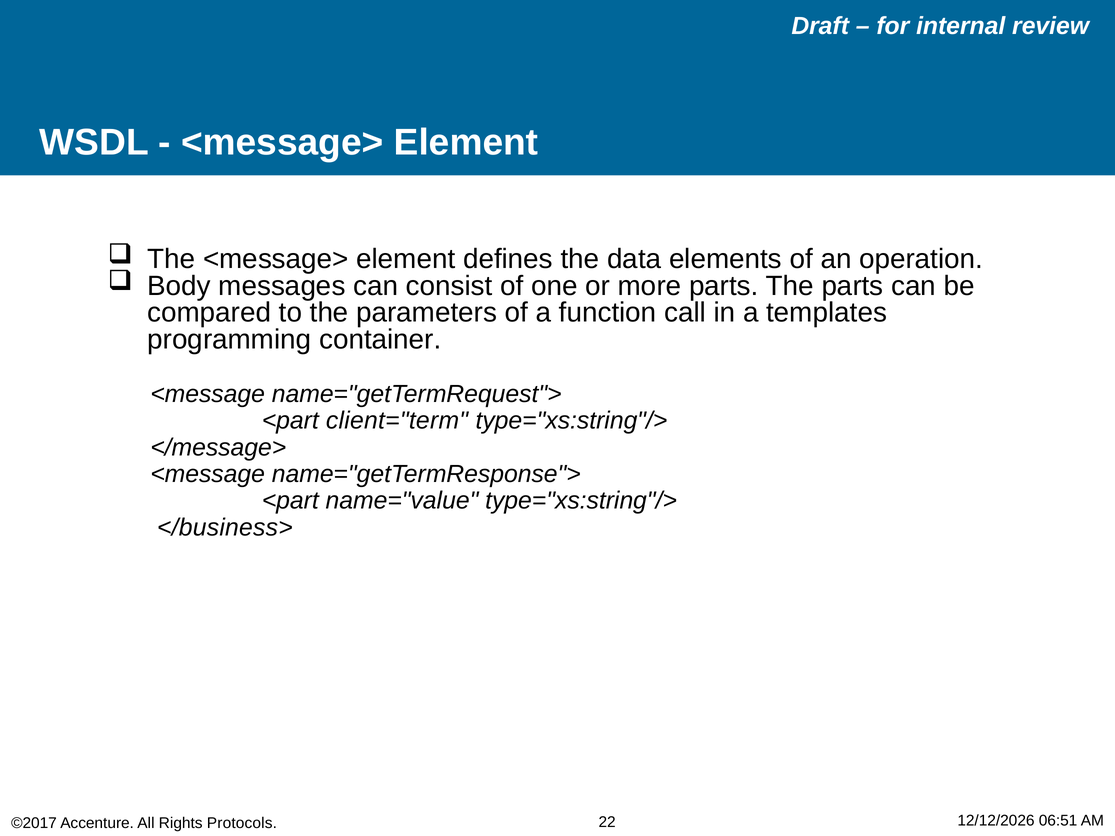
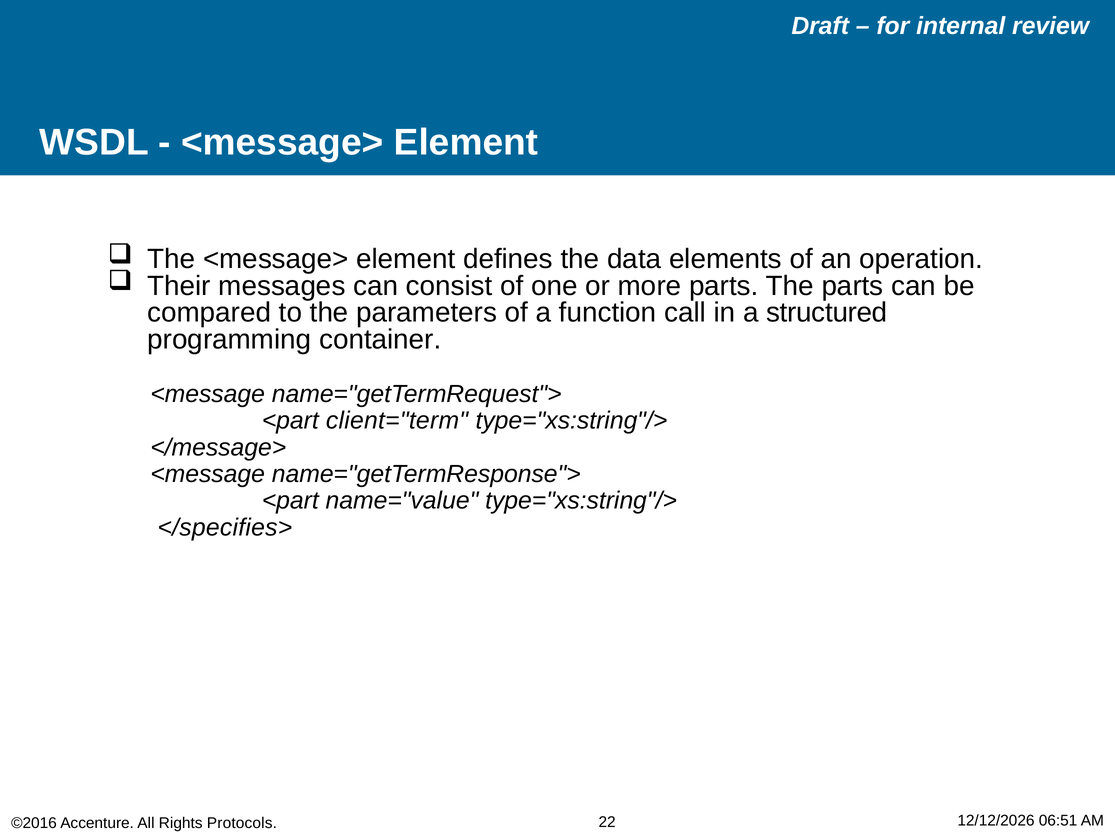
Body: Body -> Their
templates: templates -> structured
</business>: </business> -> </specifies>
©2017: ©2017 -> ©2016
